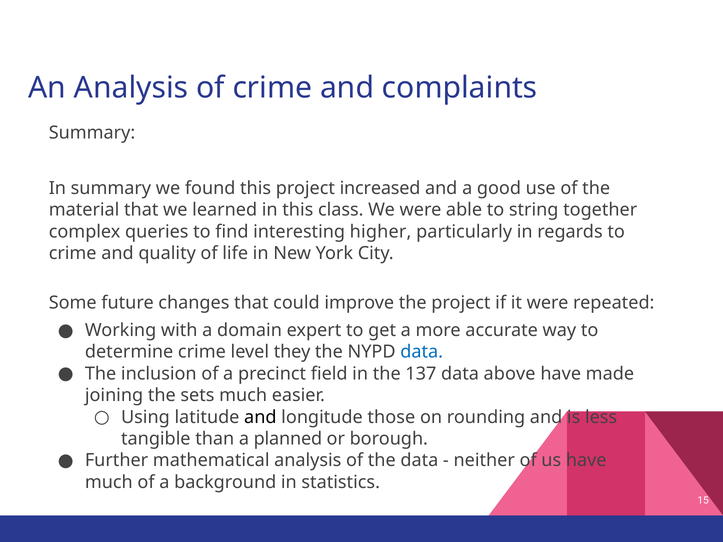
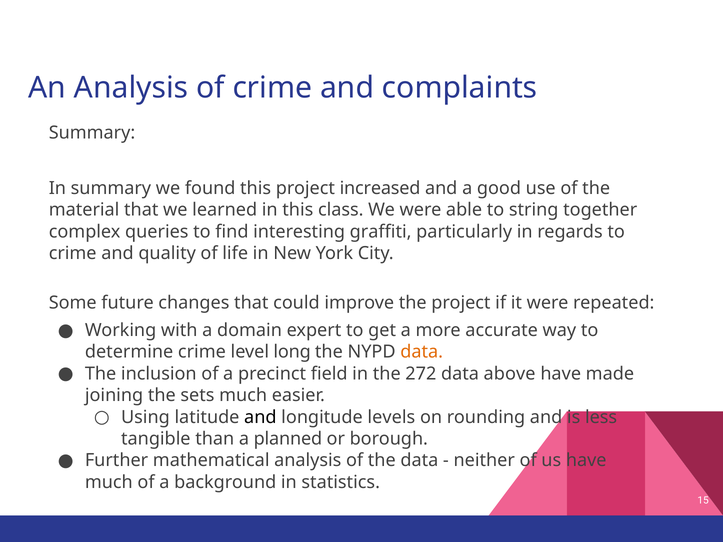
higher: higher -> graffiti
they: they -> long
data at (422, 352) colour: blue -> orange
137: 137 -> 272
those: those -> levels
